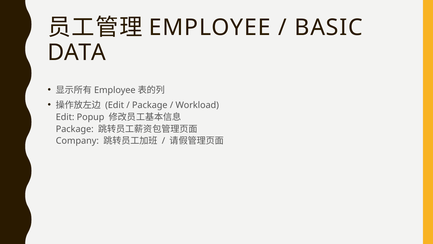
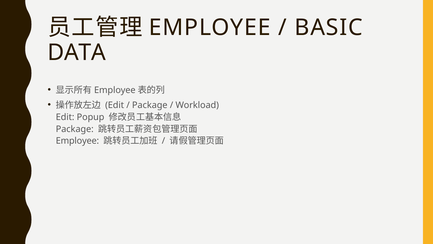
Company at (77, 141): Company -> Employee
